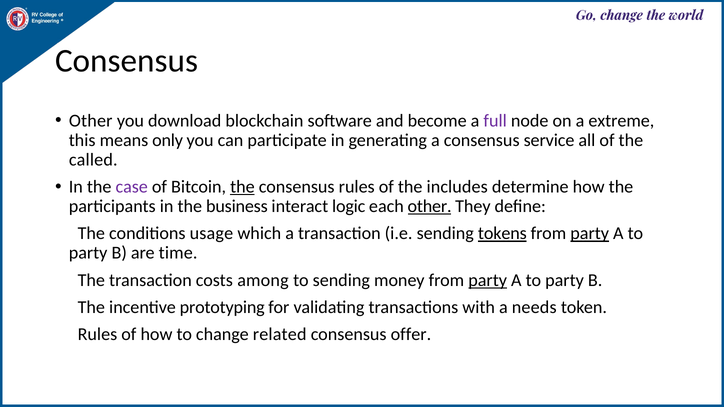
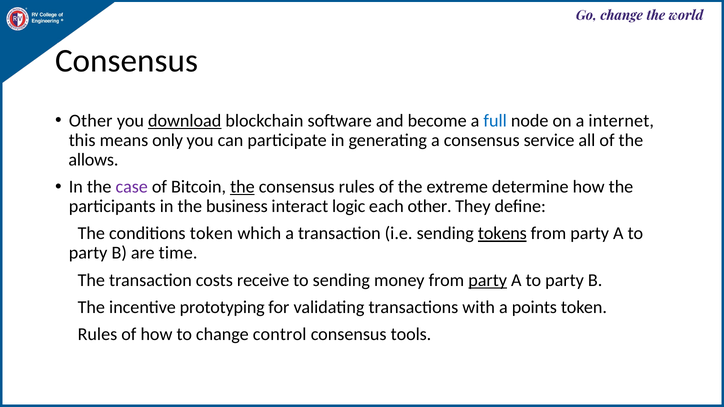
download underline: none -> present
full colour: purple -> blue
extreme: extreme -> internet
called: called -> allows
includes: includes -> extreme
other at (430, 206) underline: present -> none
conditions usage: usage -> token
party at (590, 234) underline: present -> none
among: among -> receive
needs: needs -> points
related: related -> control
offer: offer -> tools
